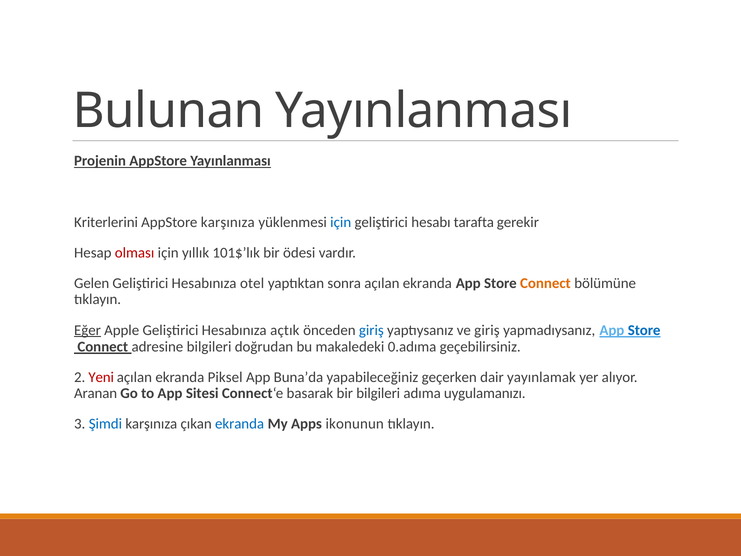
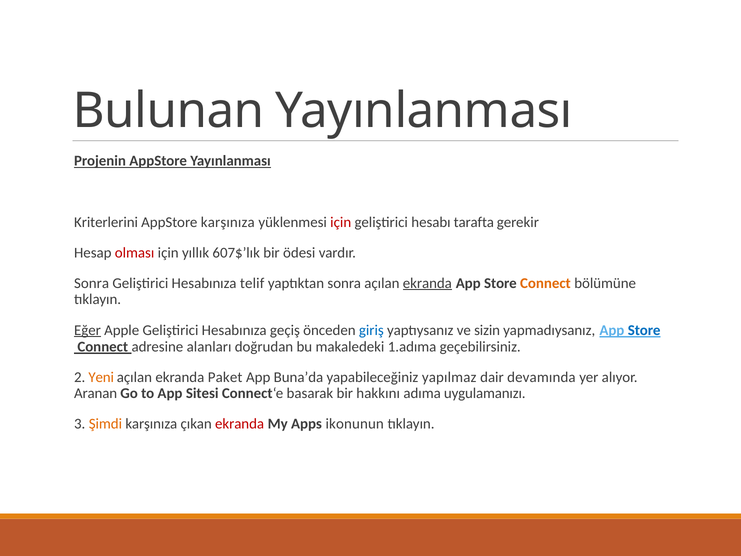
için at (341, 222) colour: blue -> red
101$’lık: 101$’lık -> 607$’lık
Gelen at (92, 283): Gelen -> Sonra
otel: otel -> telif
ekranda at (427, 283) underline: none -> present
açtık: açtık -> geçiş
ve giriş: giriş -> sizin
adresine bilgileri: bilgileri -> alanları
0.adıma: 0.adıma -> 1.adıma
Yeni colour: red -> orange
Piksel: Piksel -> Paket
geçerken: geçerken -> yapılmaz
yayınlamak: yayınlamak -> devamında
bir bilgileri: bilgileri -> hakkını
Şimdi colour: blue -> orange
ekranda at (240, 424) colour: blue -> red
